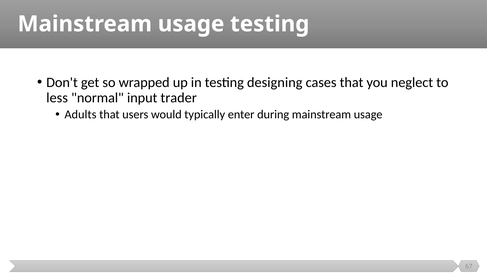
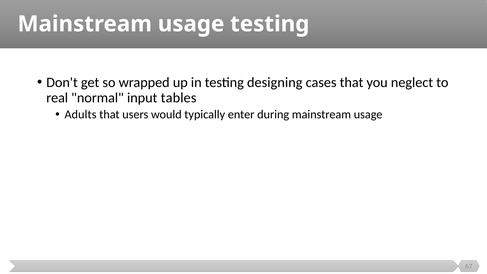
less: less -> real
trader: trader -> tables
